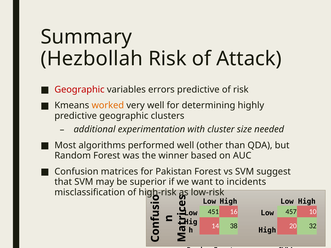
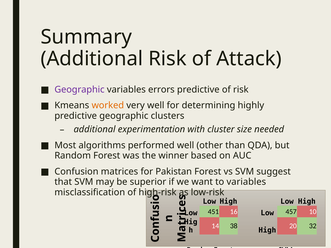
Hezbollah at (92, 59): Hezbollah -> Additional
Geographic at (79, 90) colour: red -> purple
to incidents: incidents -> variables
